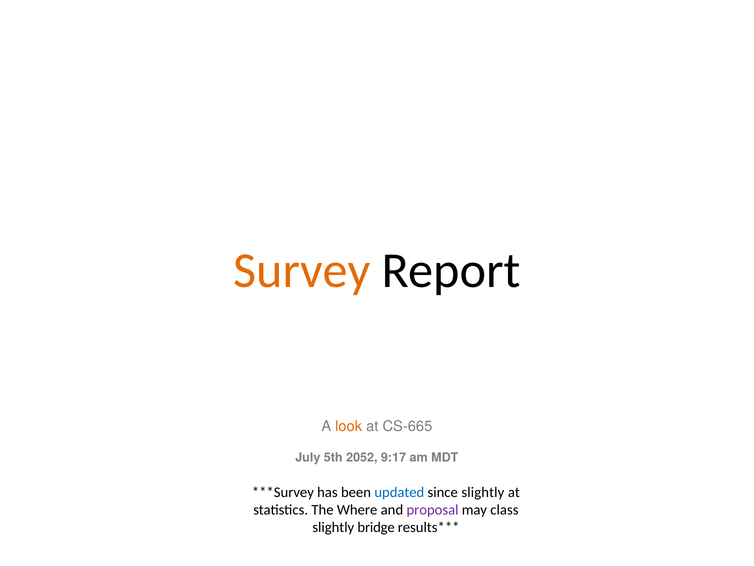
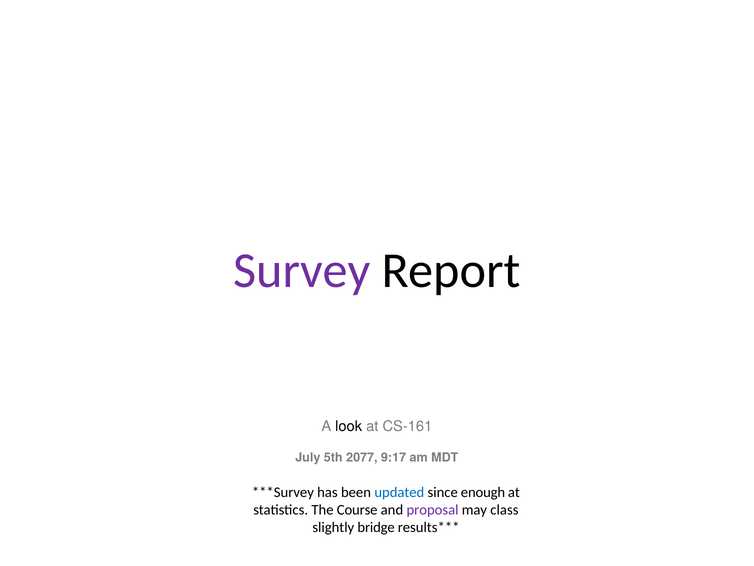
Survey colour: orange -> purple
look colour: orange -> black
CS-665: CS-665 -> CS-161
2052: 2052 -> 2077
since slightly: slightly -> enough
Where: Where -> Course
